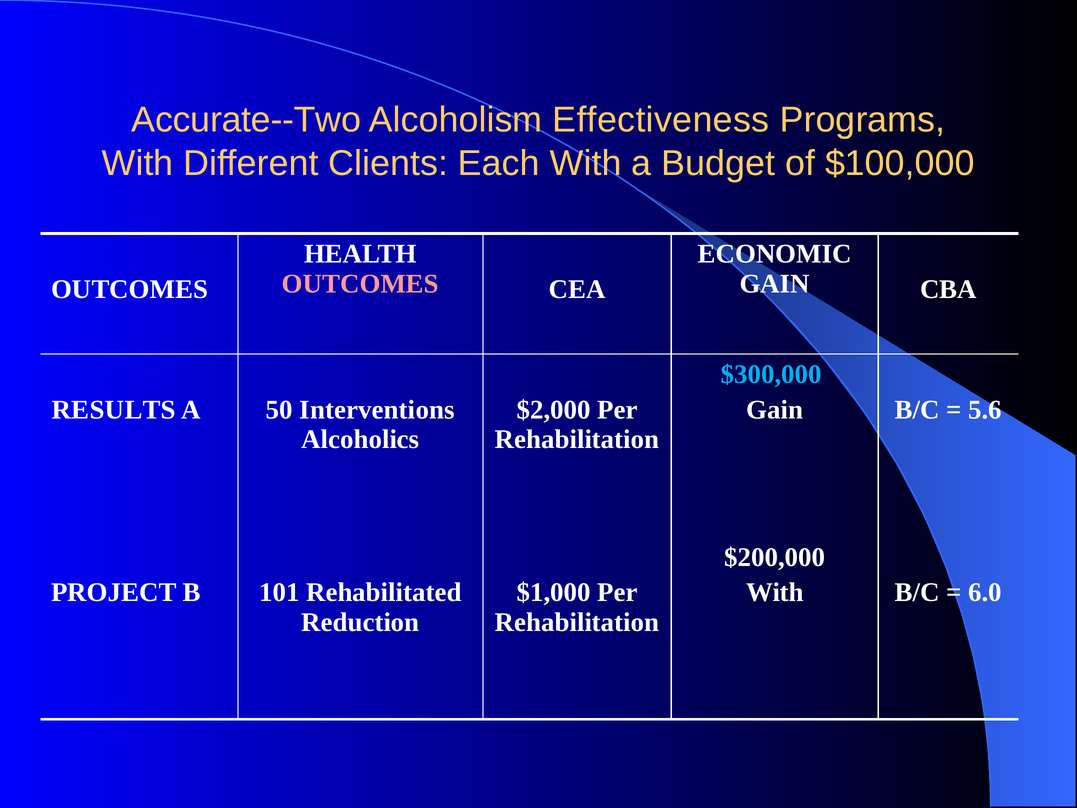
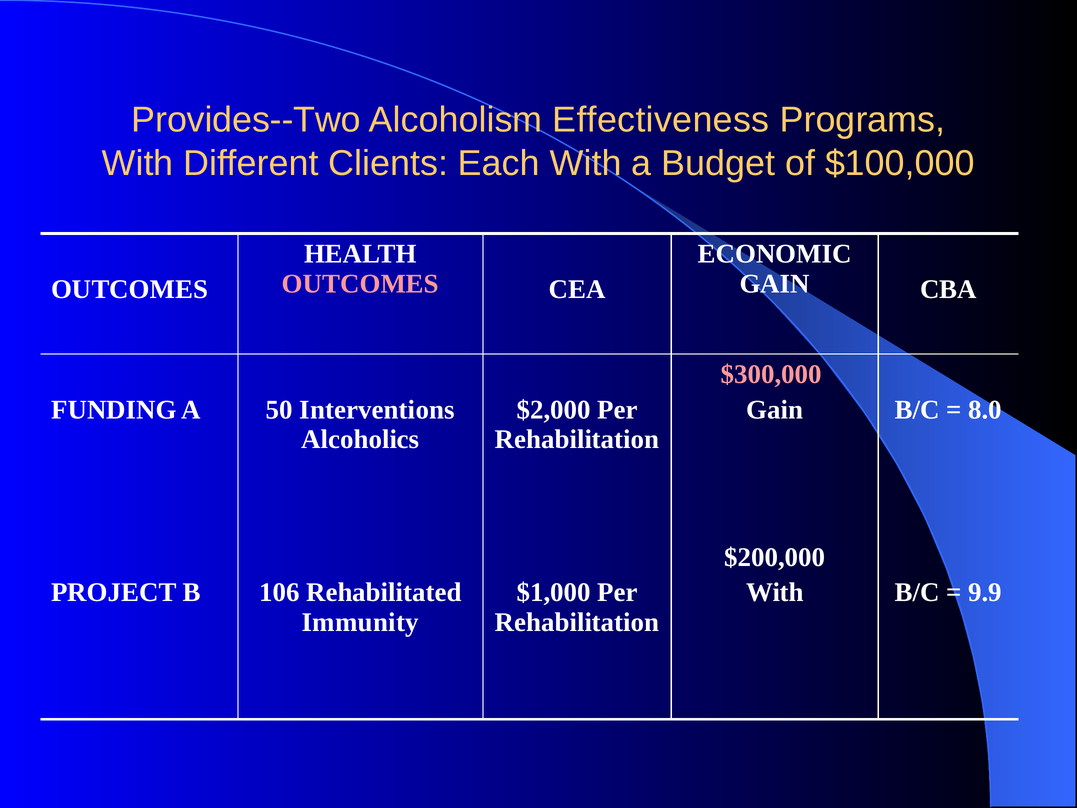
Accurate--Two: Accurate--Two -> Provides--Two
$300,000 colour: light blue -> pink
RESULTS: RESULTS -> FUNDING
5.6: 5.6 -> 8.0
101: 101 -> 106
6.0: 6.0 -> 9.9
Reduction: Reduction -> Immunity
